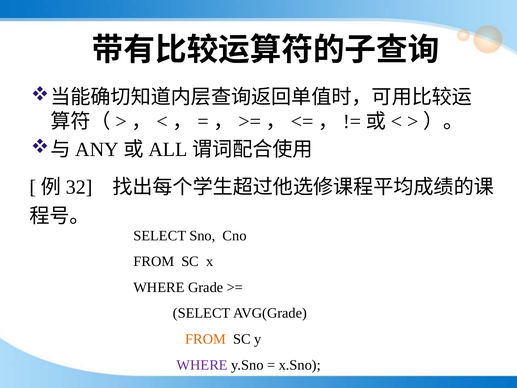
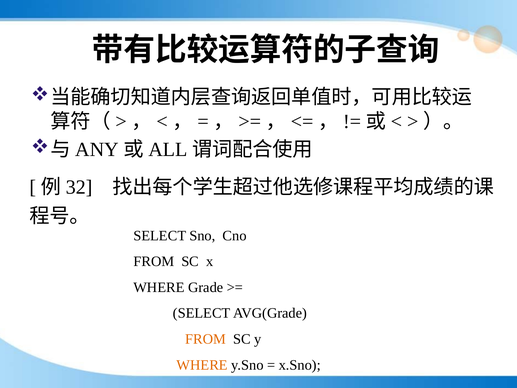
WHERE at (202, 365) colour: purple -> orange
